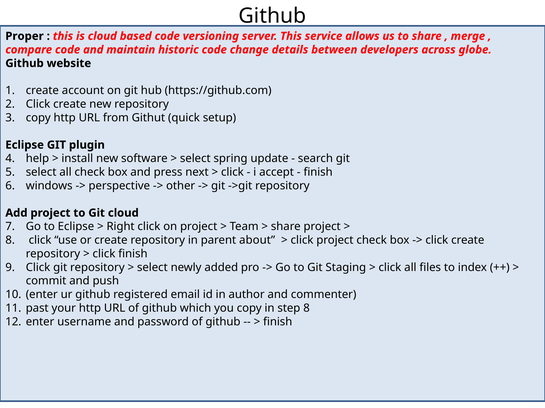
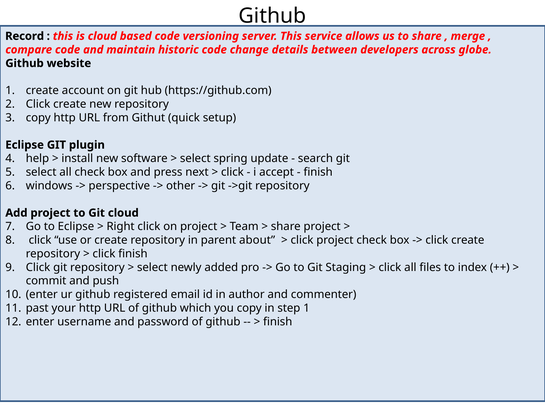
Proper: Proper -> Record
step 8: 8 -> 1
